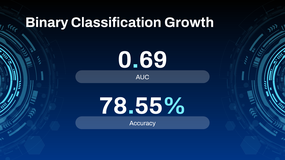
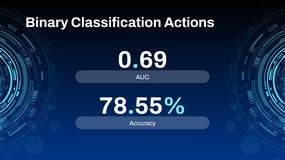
Growth: Growth -> Actions
